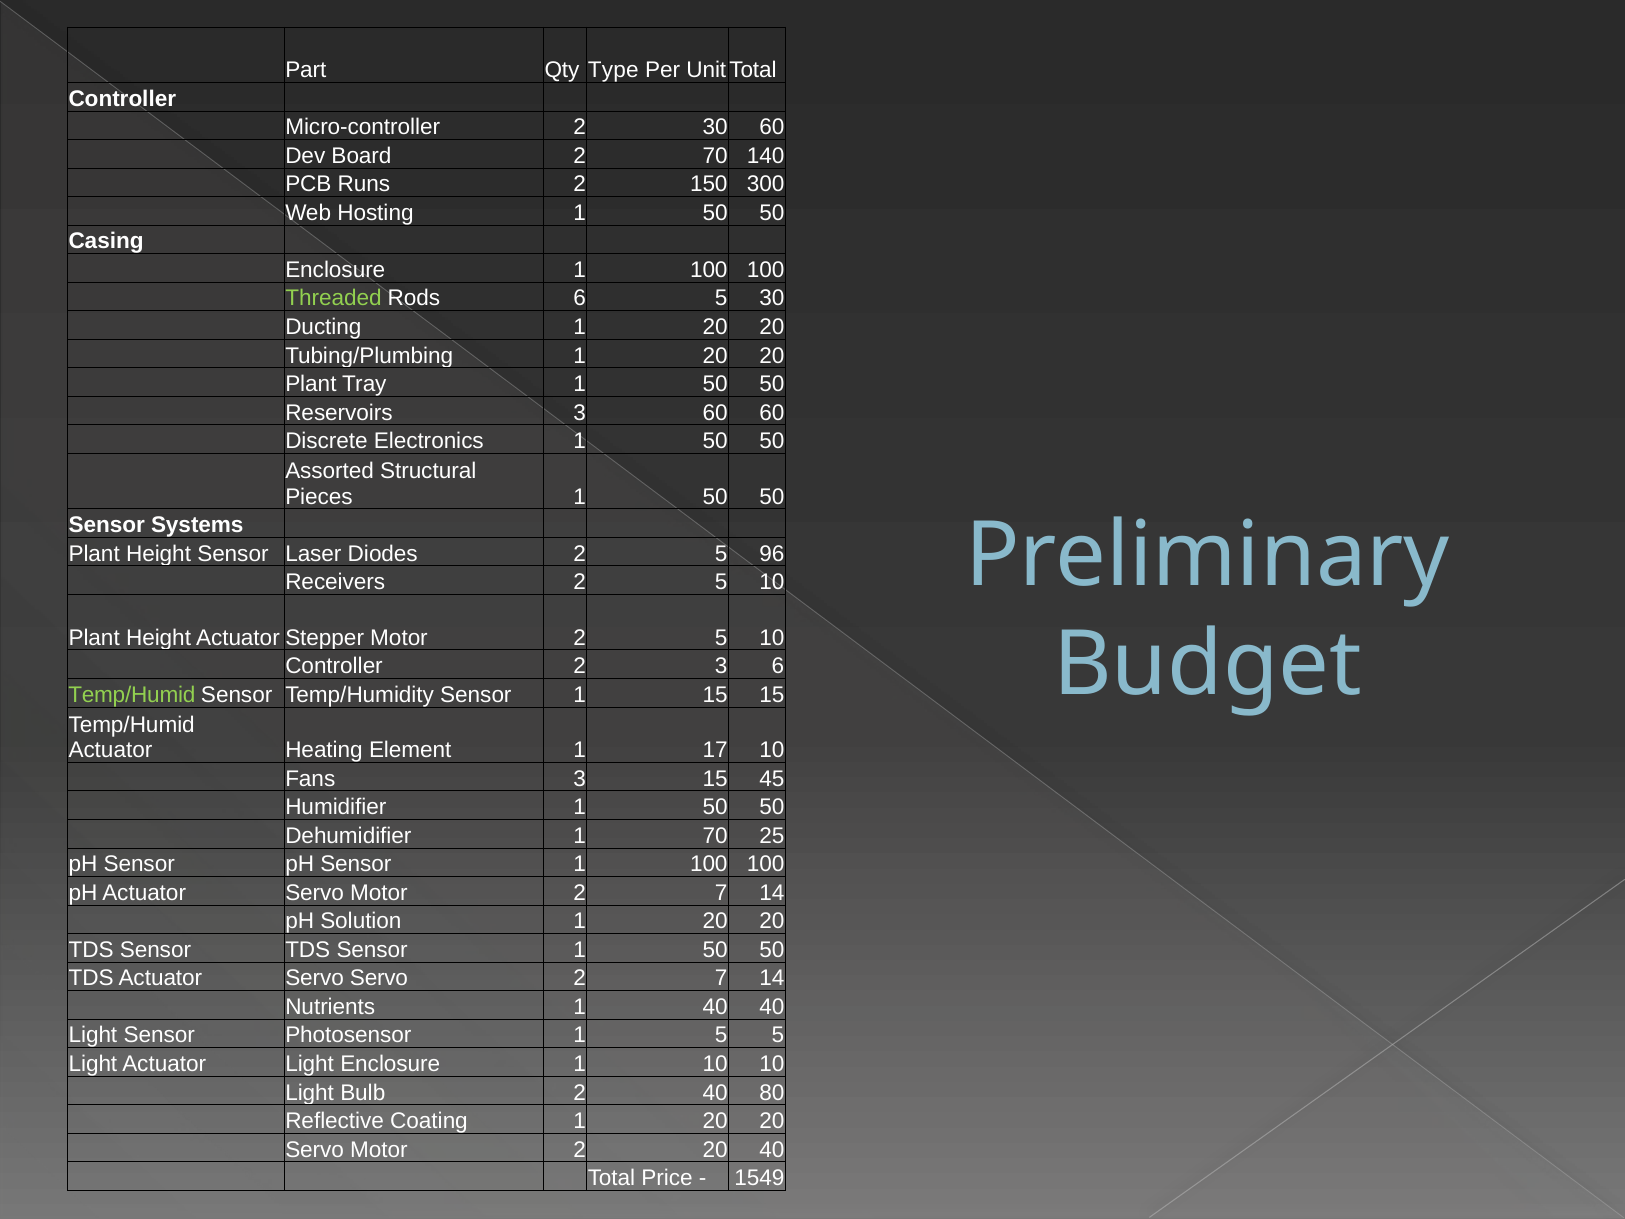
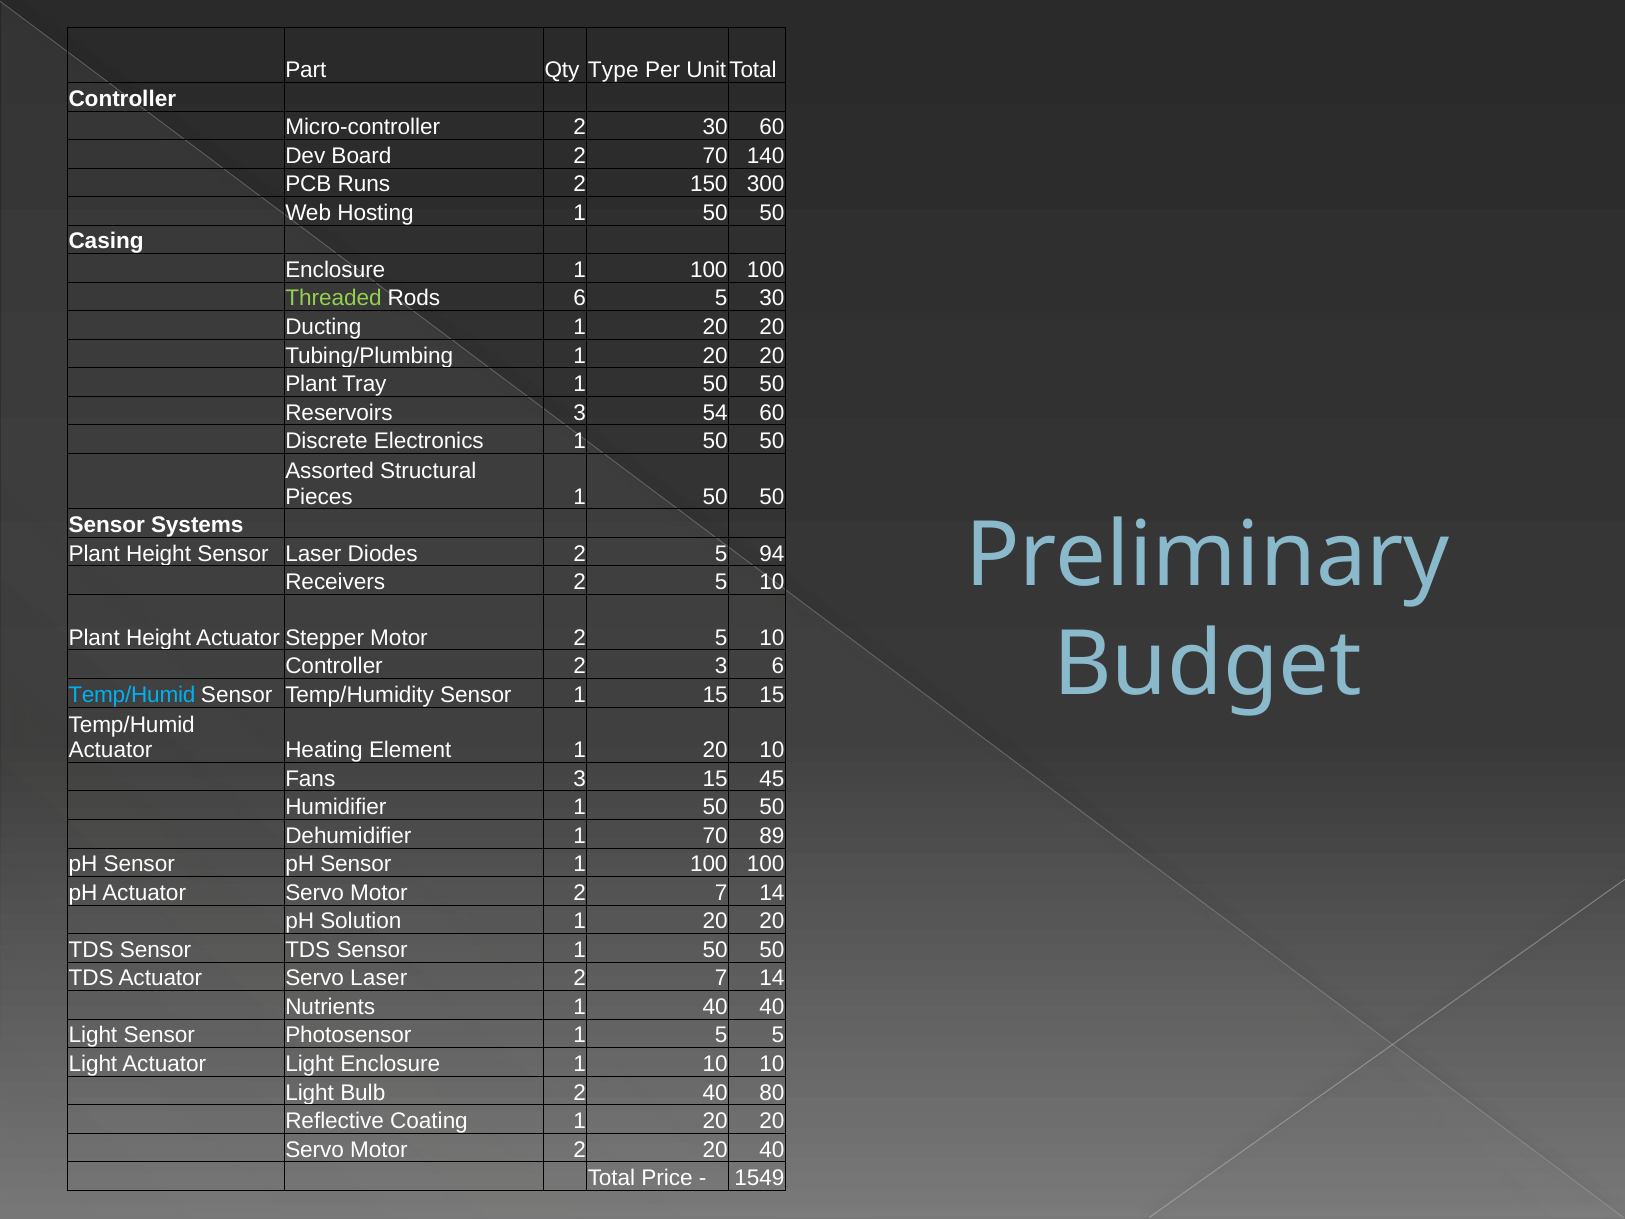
3 60: 60 -> 54
96: 96 -> 94
Temp/Humid at (132, 695) colour: light green -> light blue
Element 1 17: 17 -> 20
25: 25 -> 89
Servo Servo: Servo -> Laser
